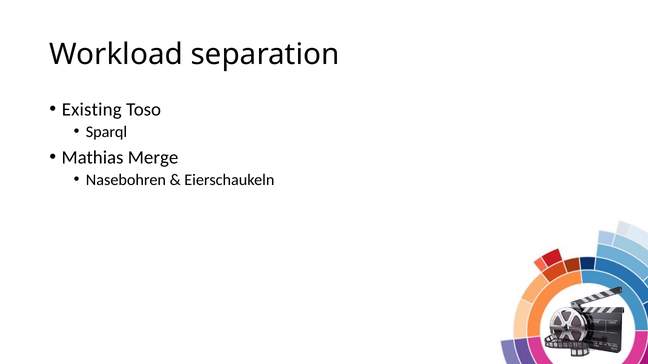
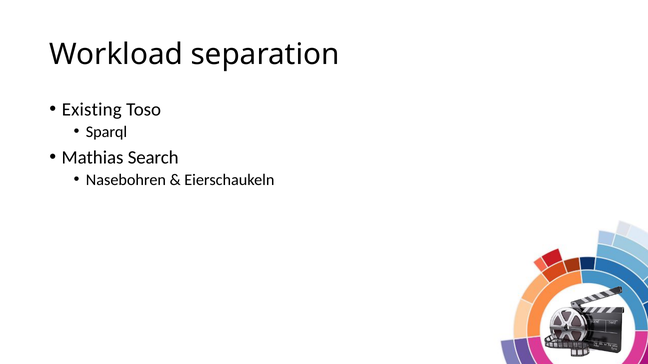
Merge: Merge -> Search
